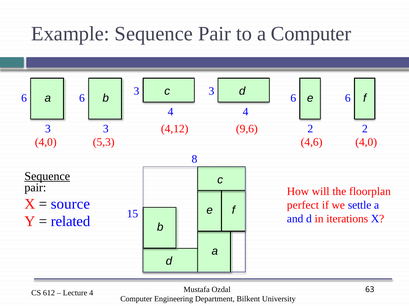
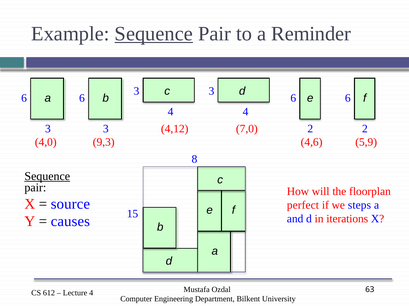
Sequence at (154, 34) underline: none -> present
a Computer: Computer -> Reminder
9,6: 9,6 -> 7,0
5,3: 5,3 -> 9,3
4,6 4,0: 4,0 -> 5,9
settle: settle -> steps
related: related -> causes
